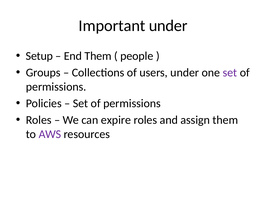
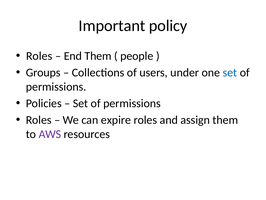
Important under: under -> policy
Setup at (39, 56): Setup -> Roles
set at (230, 72) colour: purple -> blue
